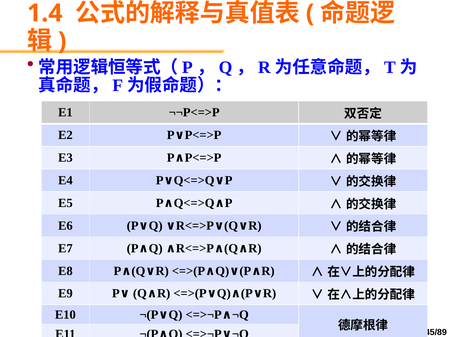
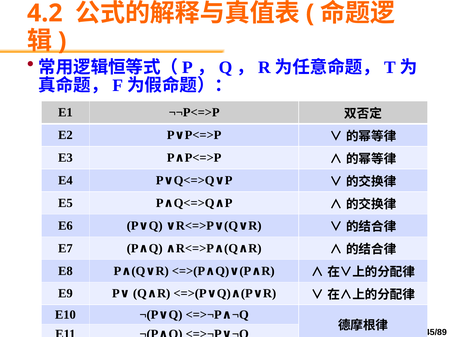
1.4: 1.4 -> 4.2
